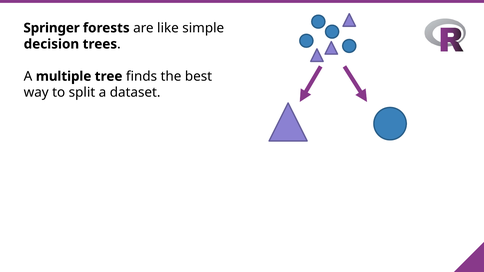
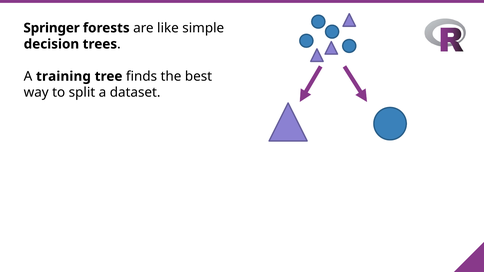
multiple: multiple -> training
